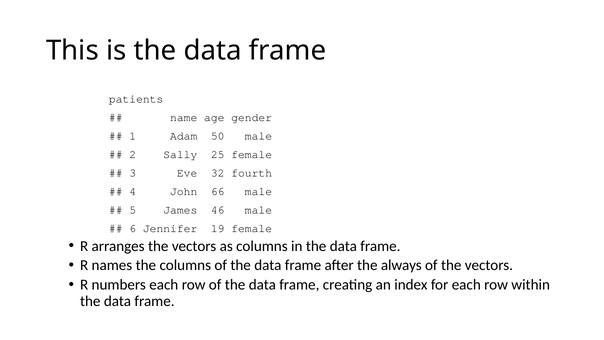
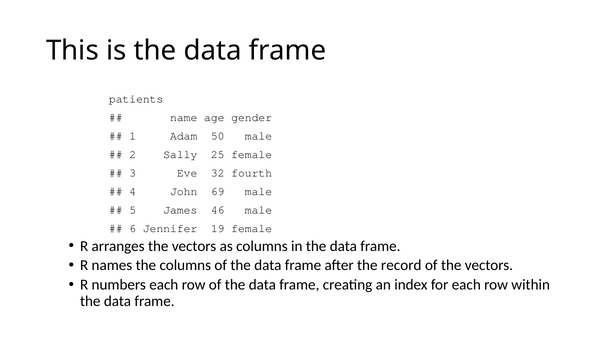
66: 66 -> 69
always: always -> record
